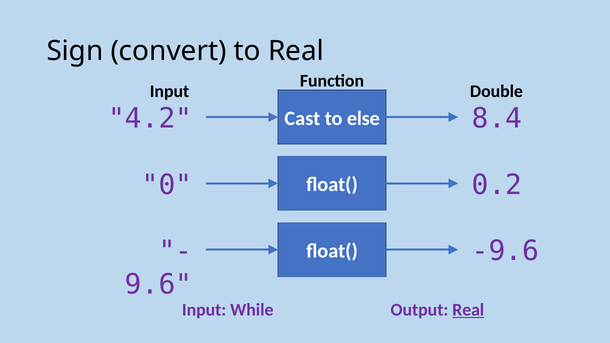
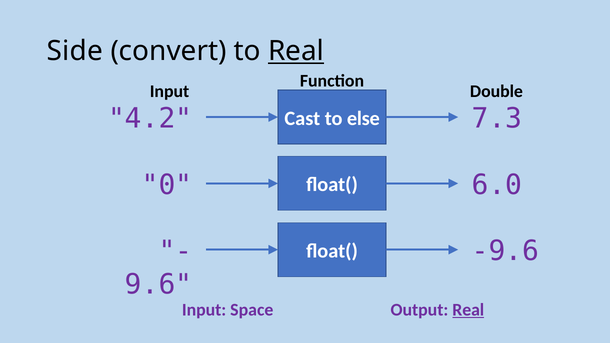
Sign: Sign -> Side
Real at (296, 51) underline: none -> present
8.4: 8.4 -> 7.3
0.2: 0.2 -> 6.0
While: While -> Space
